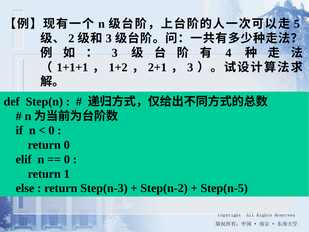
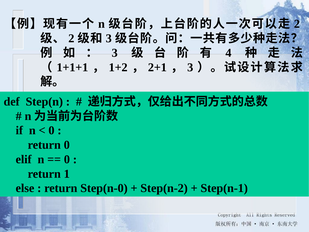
5 at (297, 24): 5 -> 2
Step(n-3: Step(n-3 -> Step(n-0
Step(n-5: Step(n-5 -> Step(n-1
